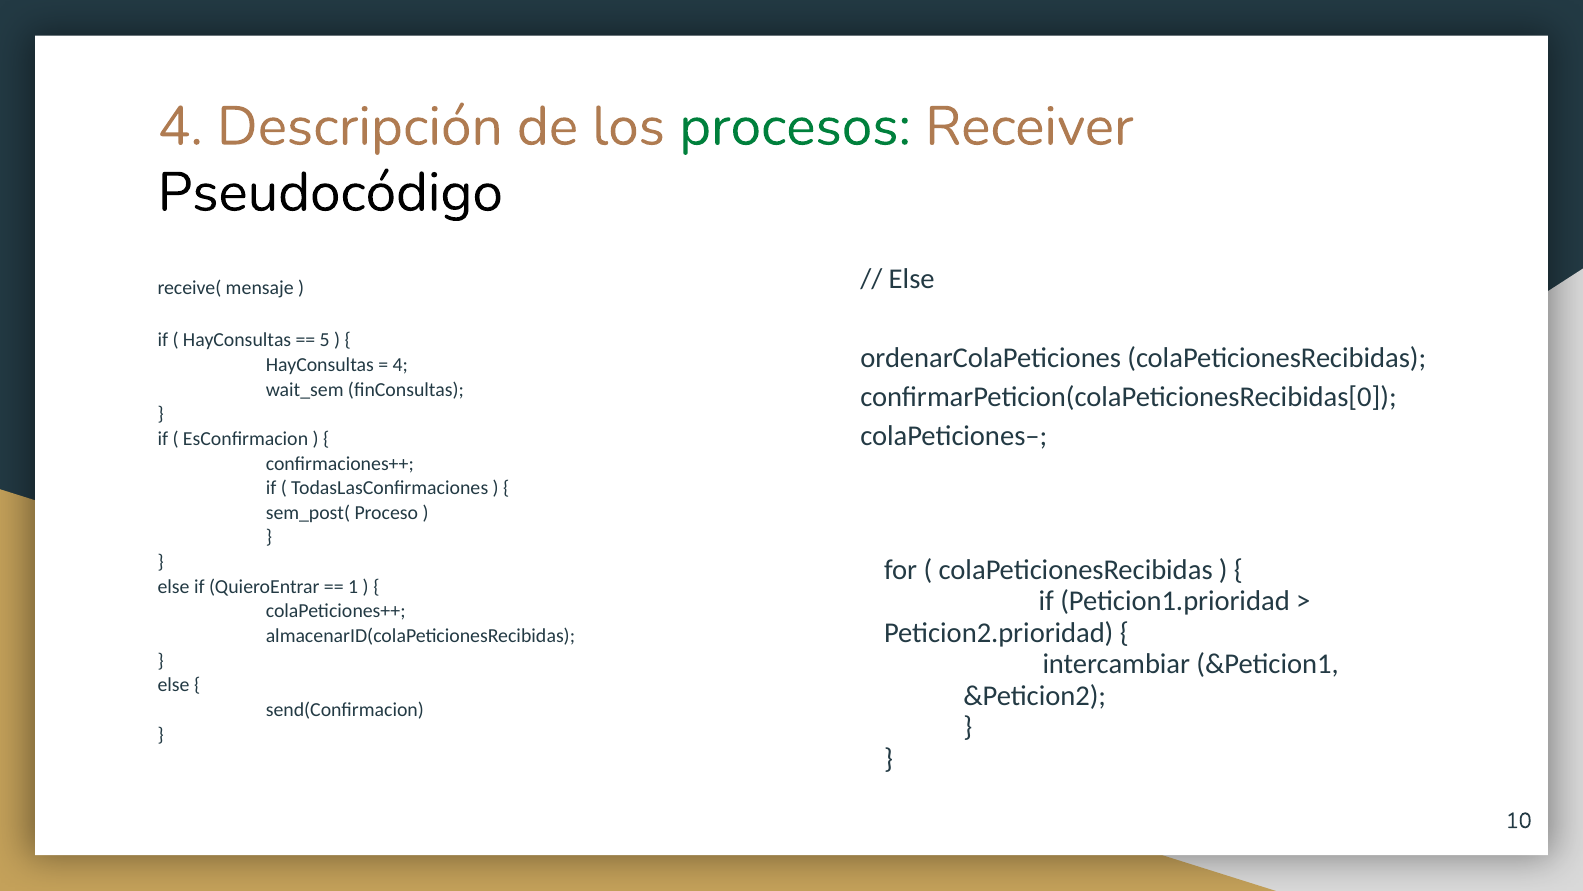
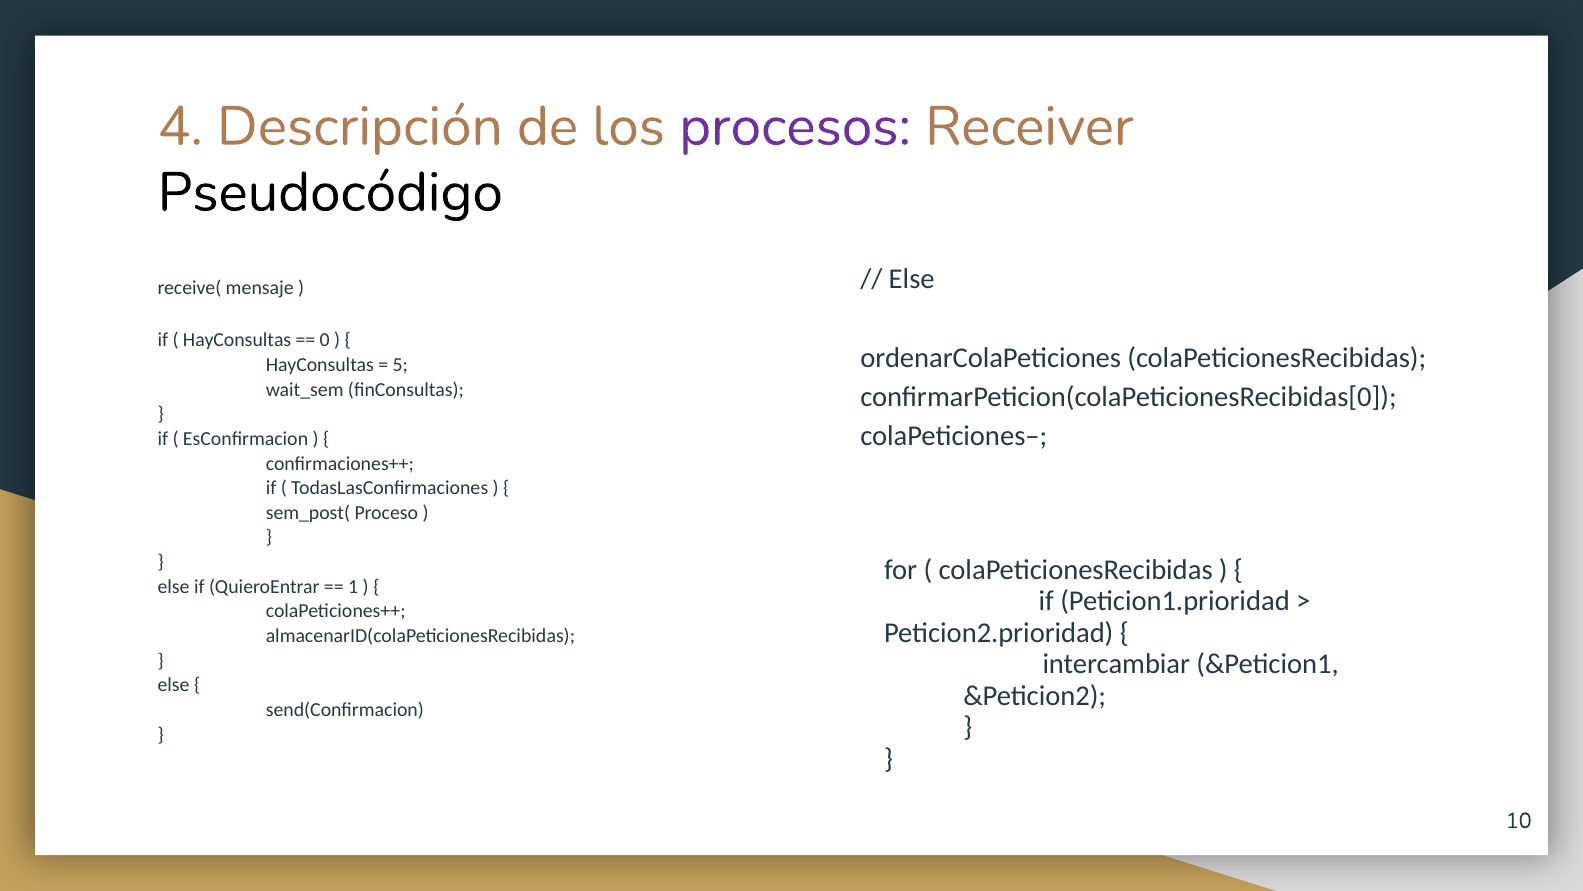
procesos colour: green -> purple
5: 5 -> 0
4 at (400, 365): 4 -> 5
